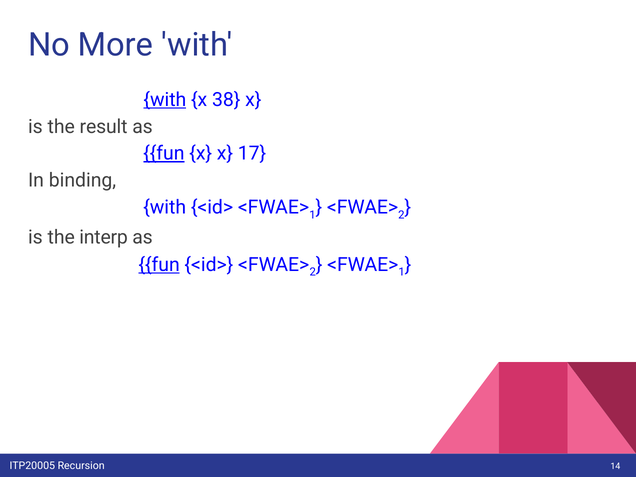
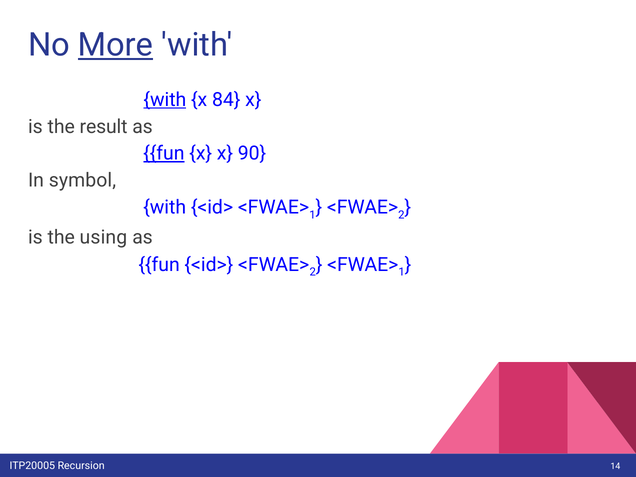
More underline: none -> present
38: 38 -> 84
17: 17 -> 90
binding: binding -> symbol
interp: interp -> using
fun at (159, 265) underline: present -> none
